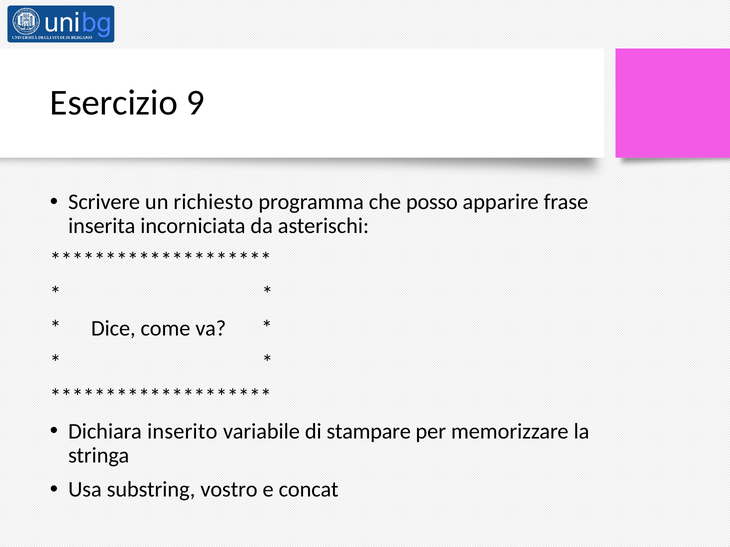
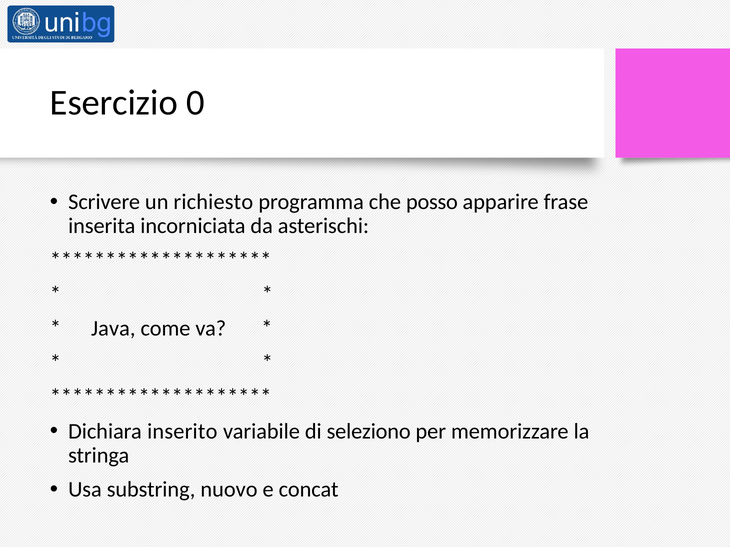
9: 9 -> 0
Dice: Dice -> Java
stampare: stampare -> seleziono
vostro: vostro -> nuovo
